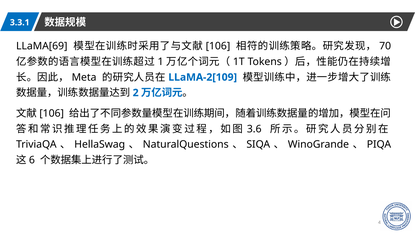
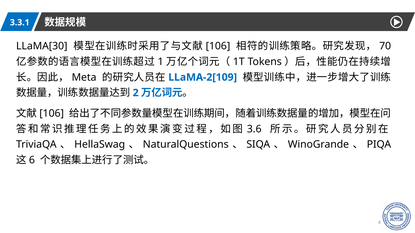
LLaMA[69: LLaMA[69 -> LLaMA[30
